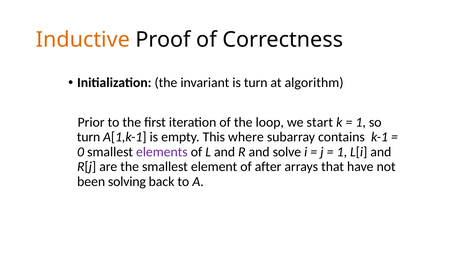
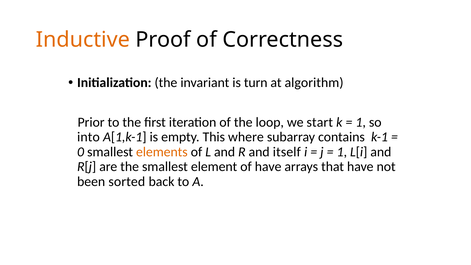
turn at (89, 137): turn -> into
elements colour: purple -> orange
solve: solve -> itself
of after: after -> have
solving: solving -> sorted
